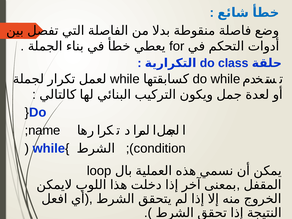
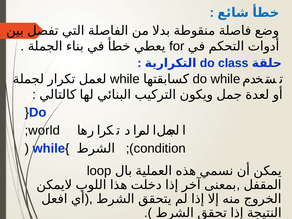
name: name -> world
